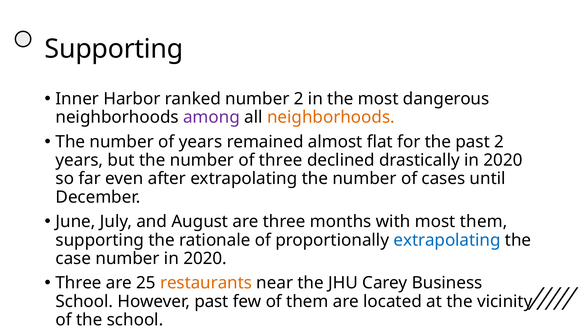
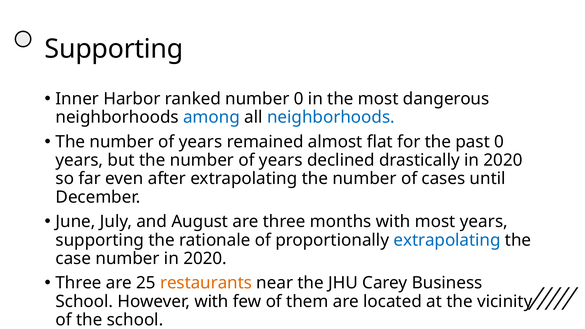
number 2: 2 -> 0
among colour: purple -> blue
neighborhoods at (331, 117) colour: orange -> blue
past 2: 2 -> 0
three at (281, 160): three -> years
most them: them -> years
However past: past -> with
